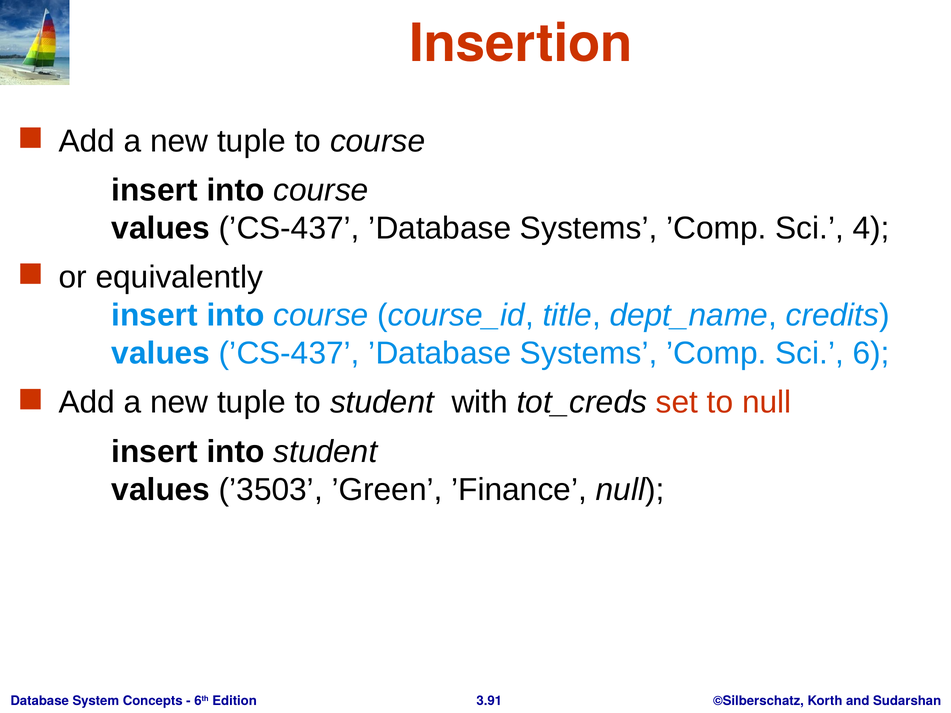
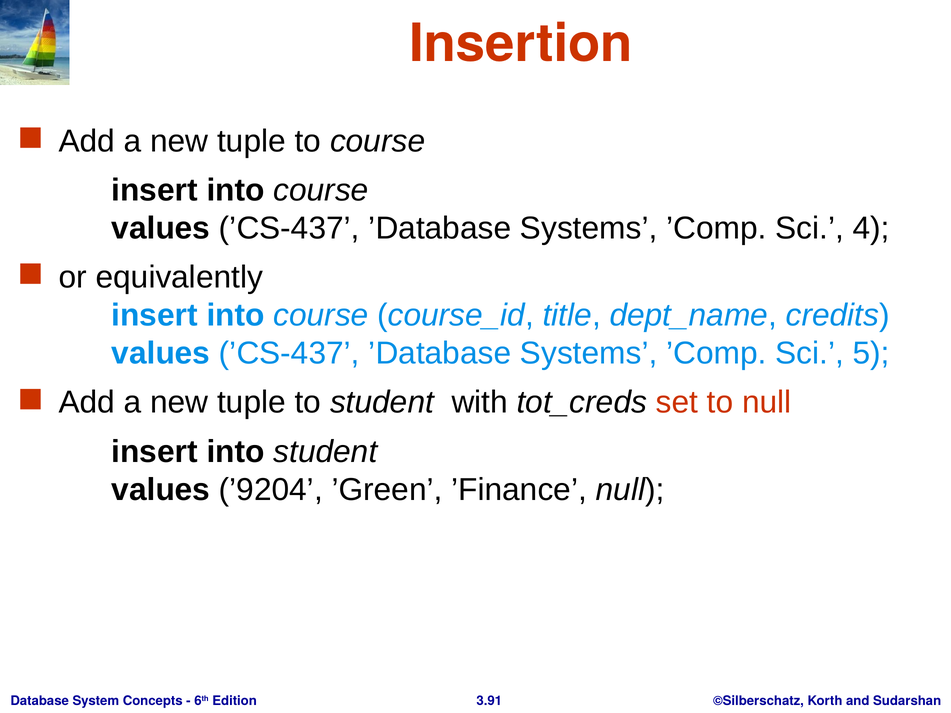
6: 6 -> 5
’3503: ’3503 -> ’9204
